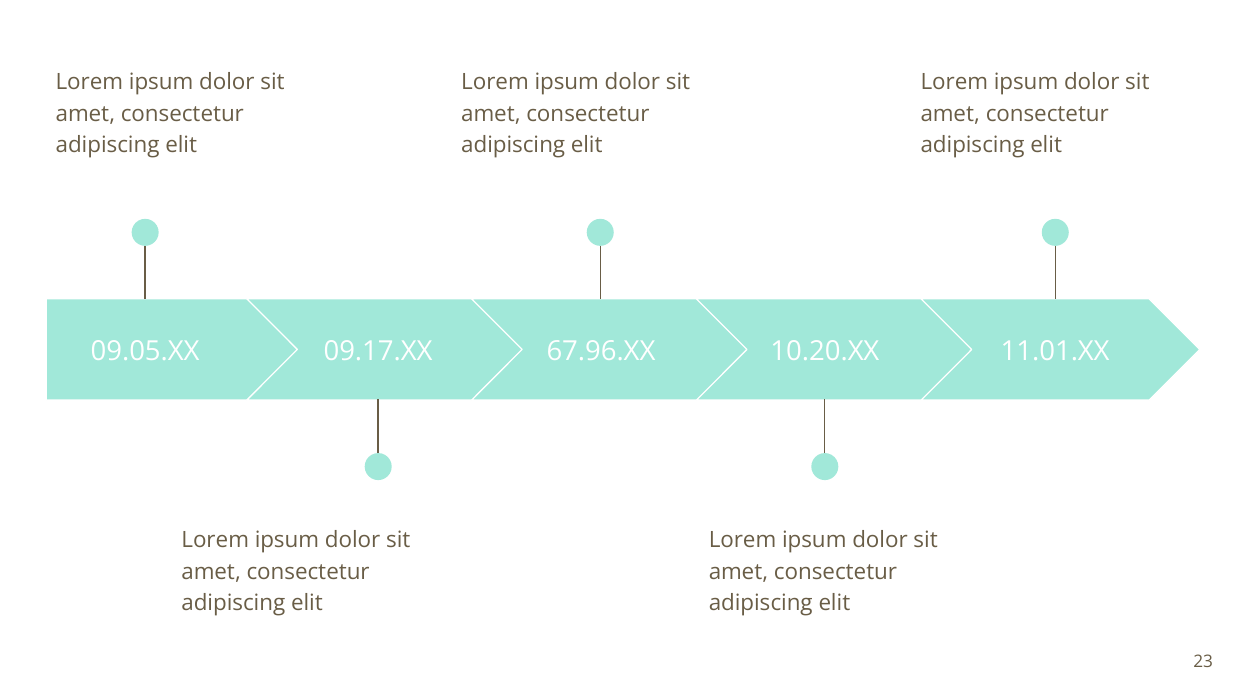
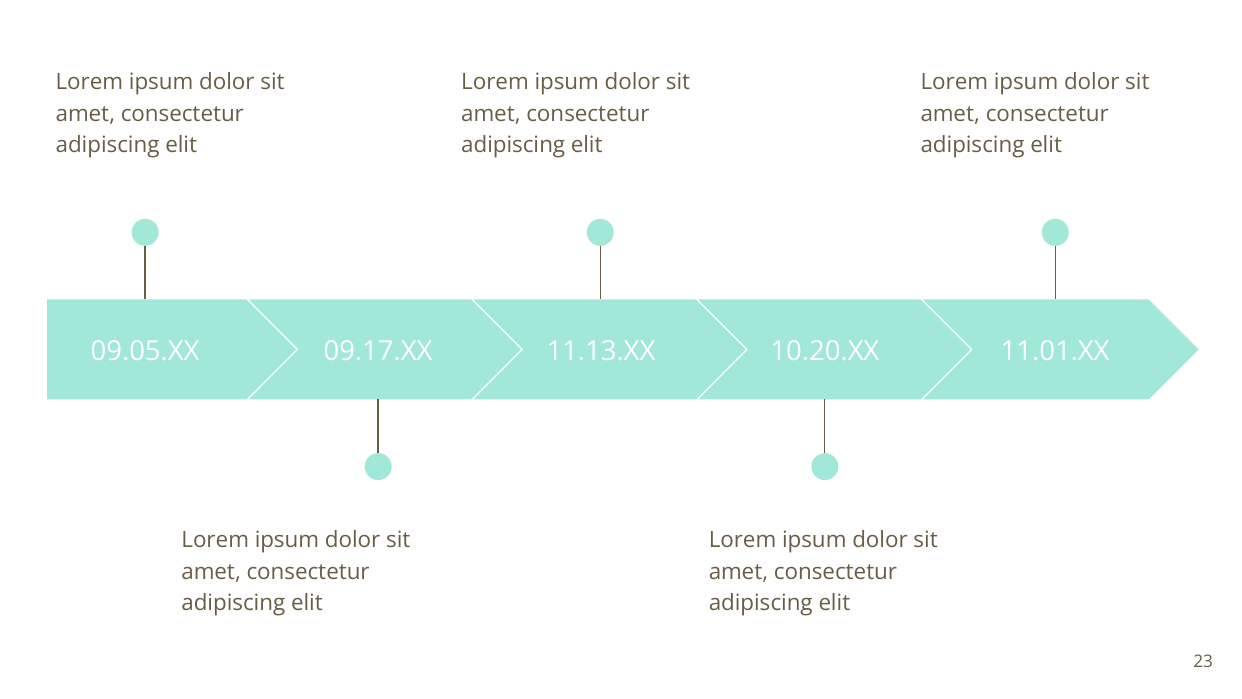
67.96.XX: 67.96.XX -> 11.13.XX
